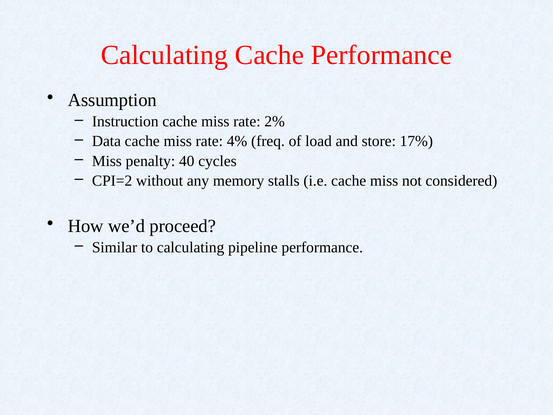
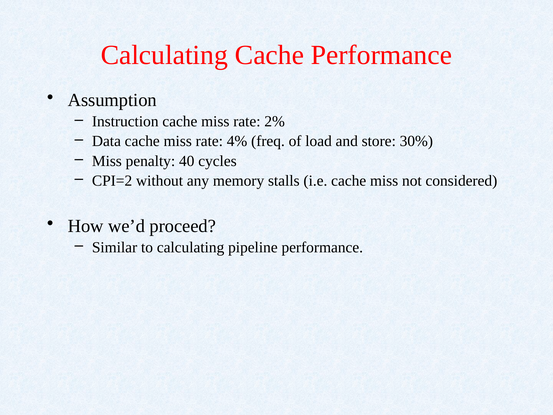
17%: 17% -> 30%
